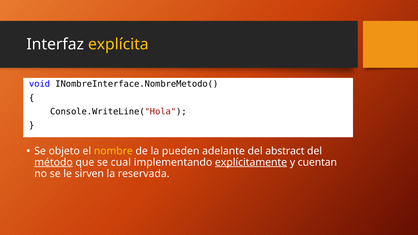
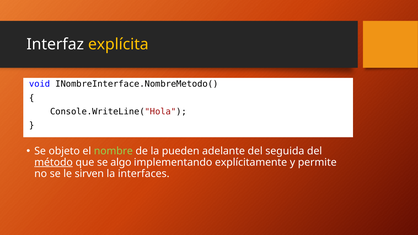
nombre colour: yellow -> light green
abstract: abstract -> seguida
cual: cual -> algo
explícitamente underline: present -> none
cuentan: cuentan -> permite
reservada: reservada -> interfaces
